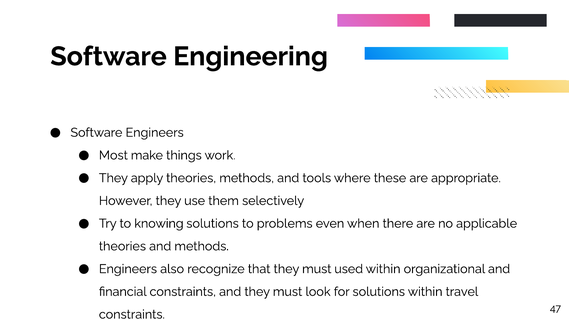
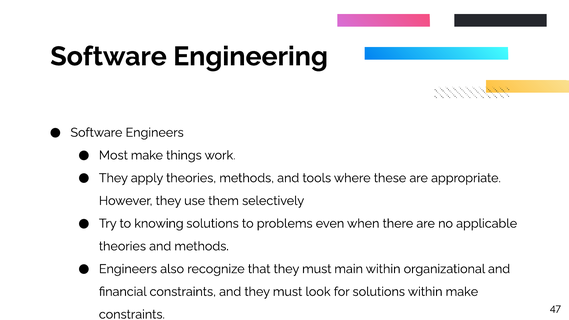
used: used -> main
within travel: travel -> make
